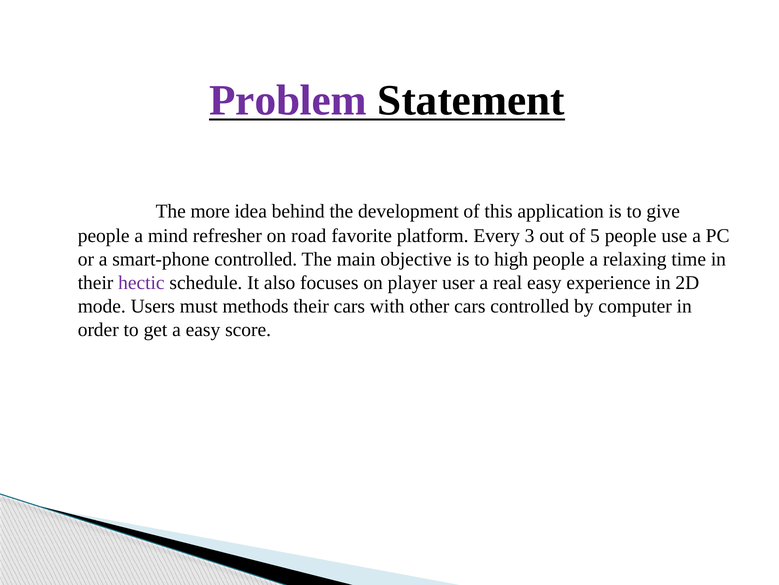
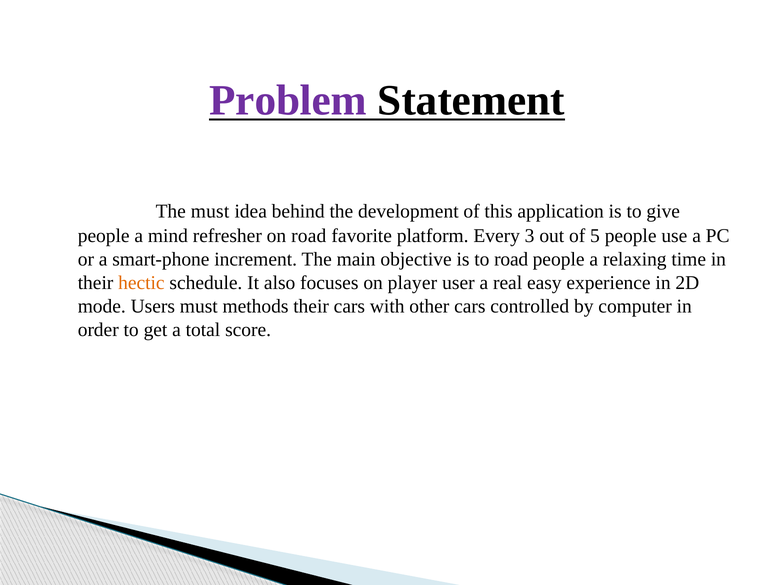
The more: more -> must
smart-phone controlled: controlled -> increment
to high: high -> road
hectic colour: purple -> orange
a easy: easy -> total
